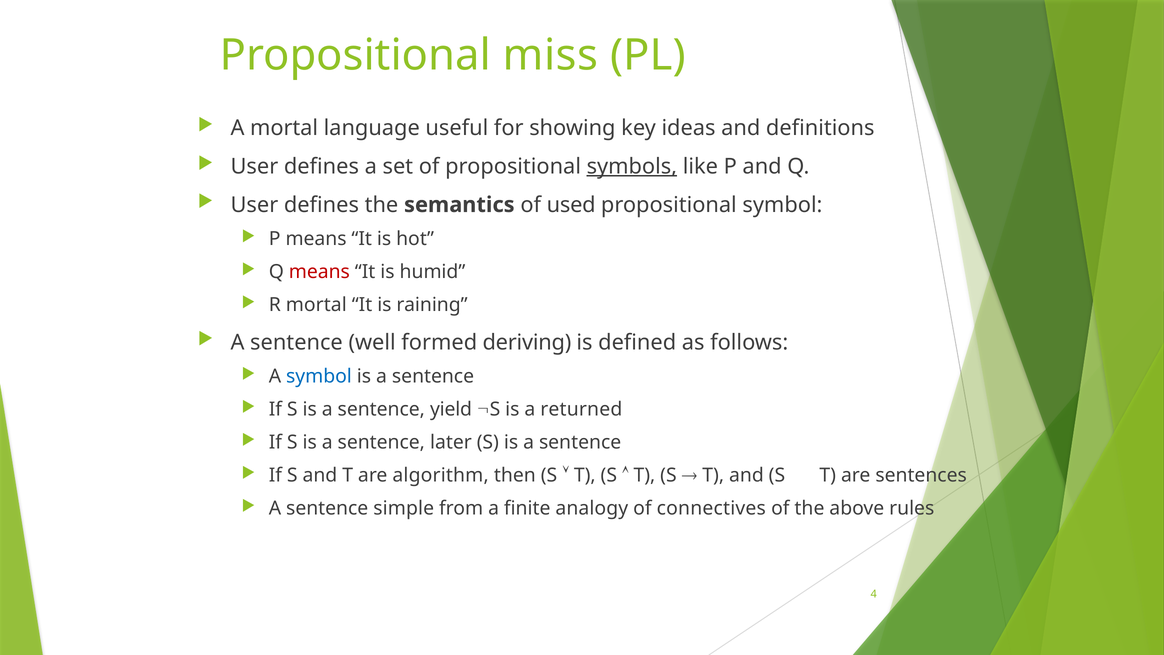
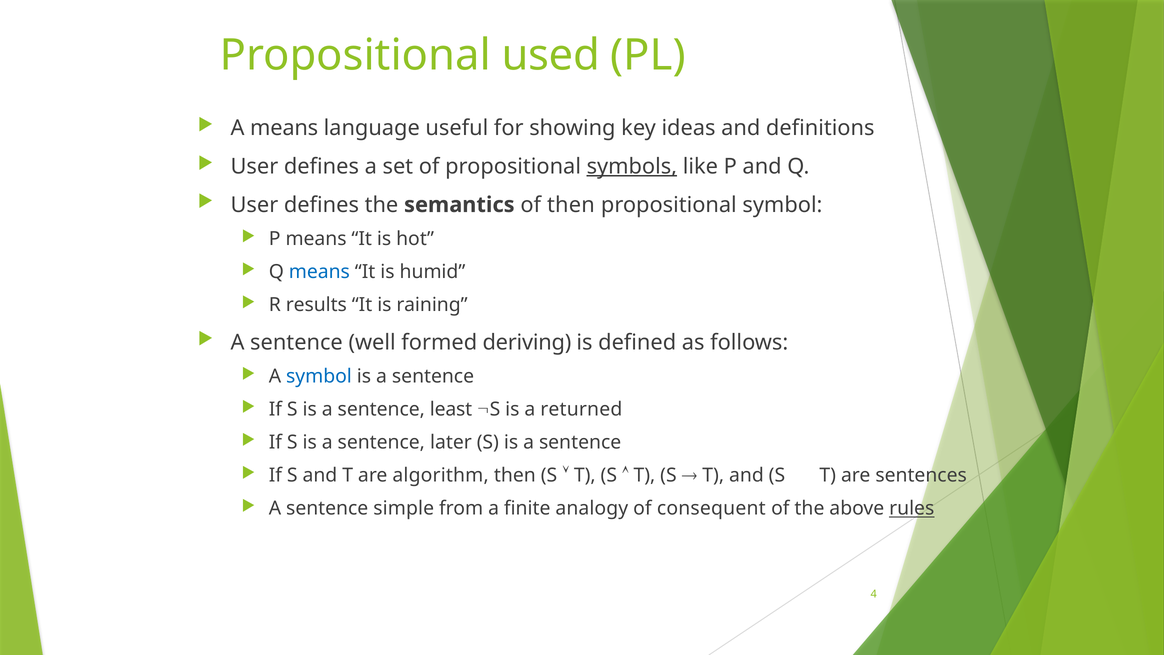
miss: miss -> used
A mortal: mortal -> means
of used: used -> then
means at (319, 272) colour: red -> blue
R mortal: mortal -> results
yield: yield -> least
connectives: connectives -> consequent
rules underline: none -> present
